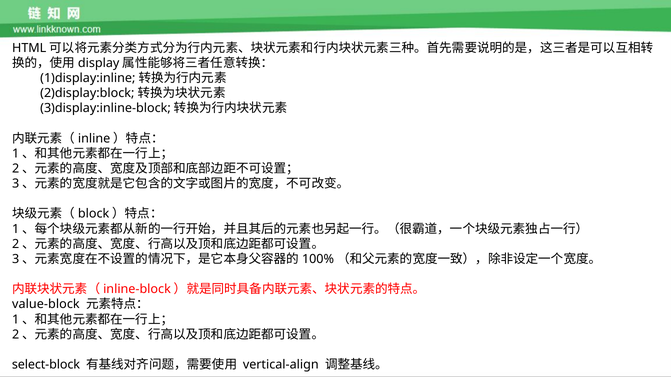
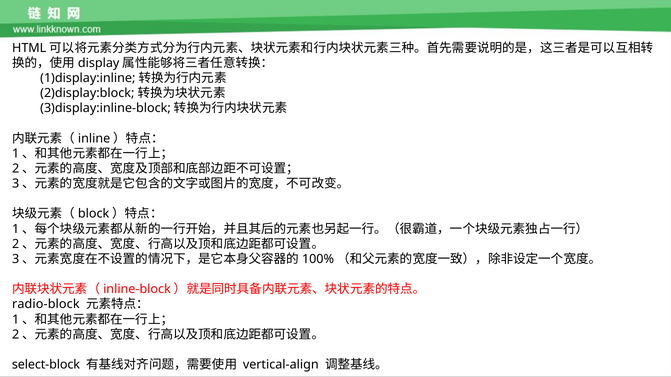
value-block: value-block -> radio-block
